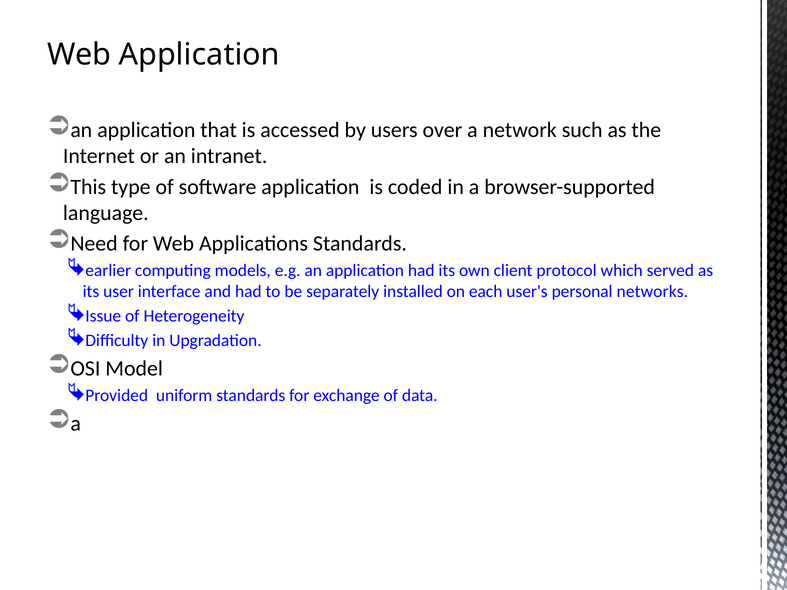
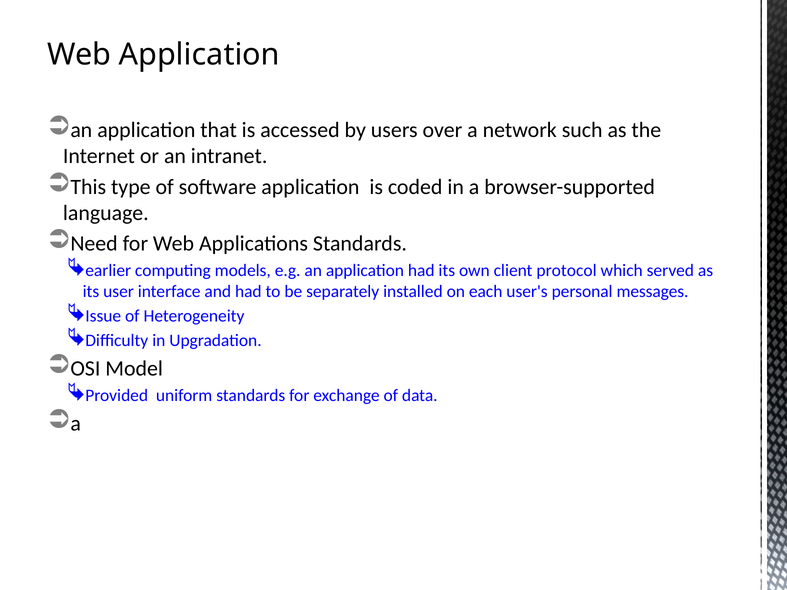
networks: networks -> messages
